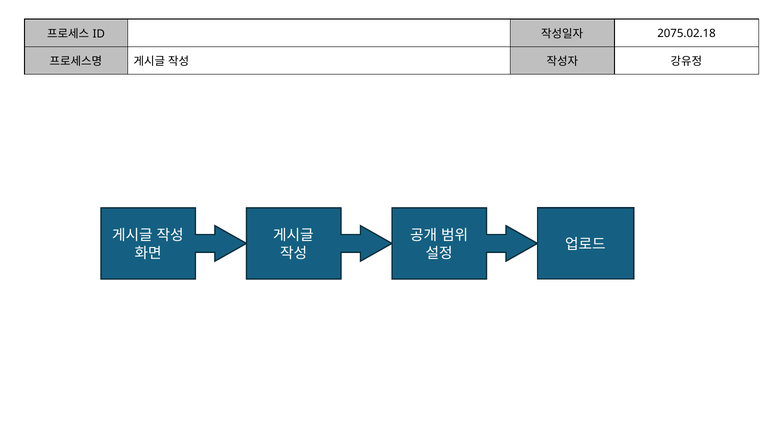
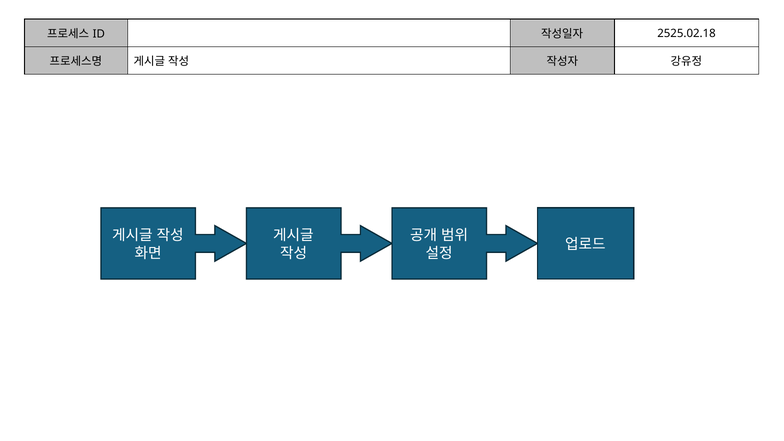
2075.02.18: 2075.02.18 -> 2525.02.18
